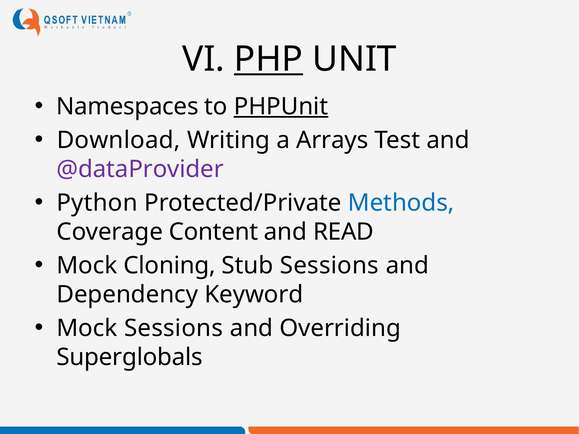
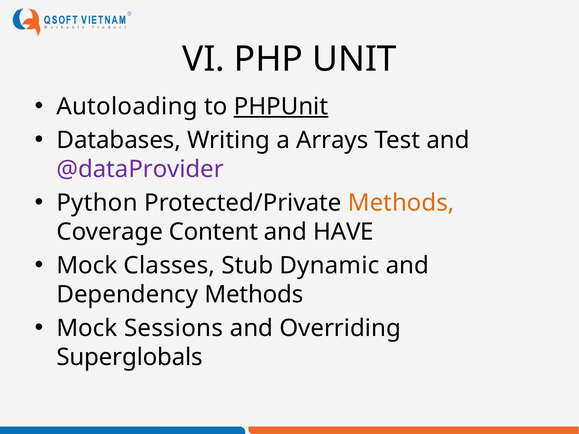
PHP underline: present -> none
Namespaces: Namespaces -> Autoloading
Download: Download -> Databases
Methods at (401, 203) colour: blue -> orange
READ: READ -> HAVE
Cloning: Cloning -> Classes
Stub Sessions: Sessions -> Dynamic
Dependency Keyword: Keyword -> Methods
